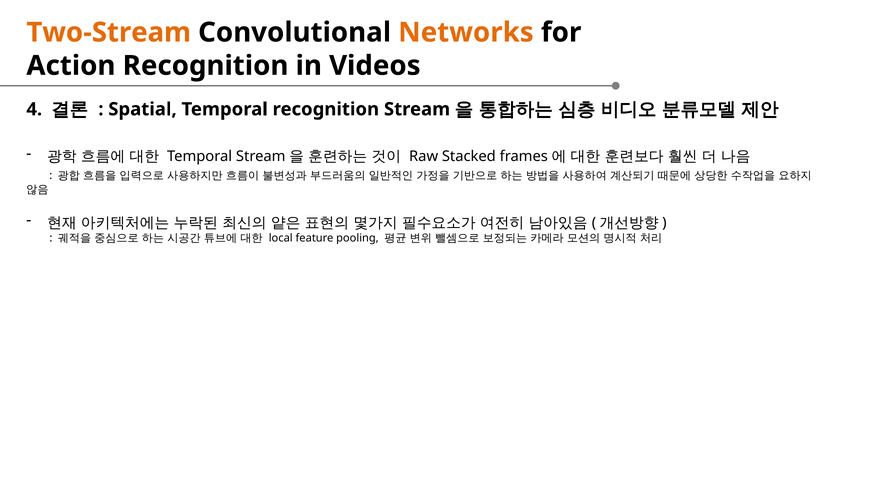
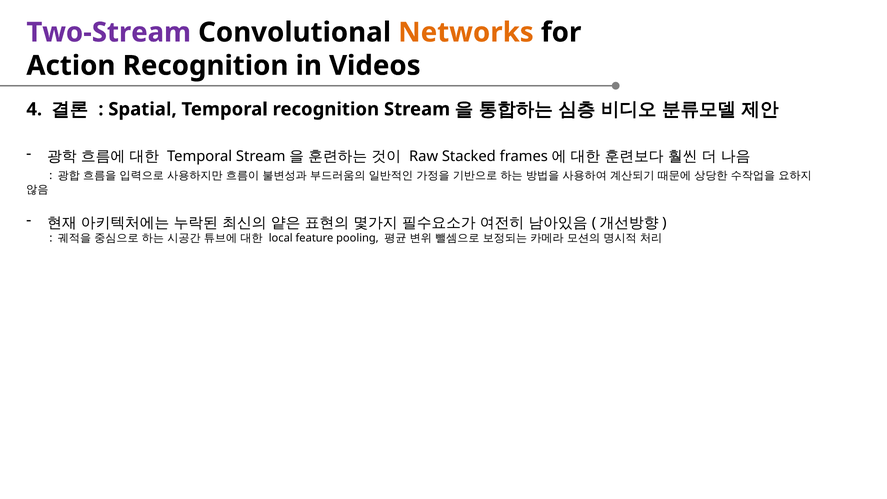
Two-Stream colour: orange -> purple
